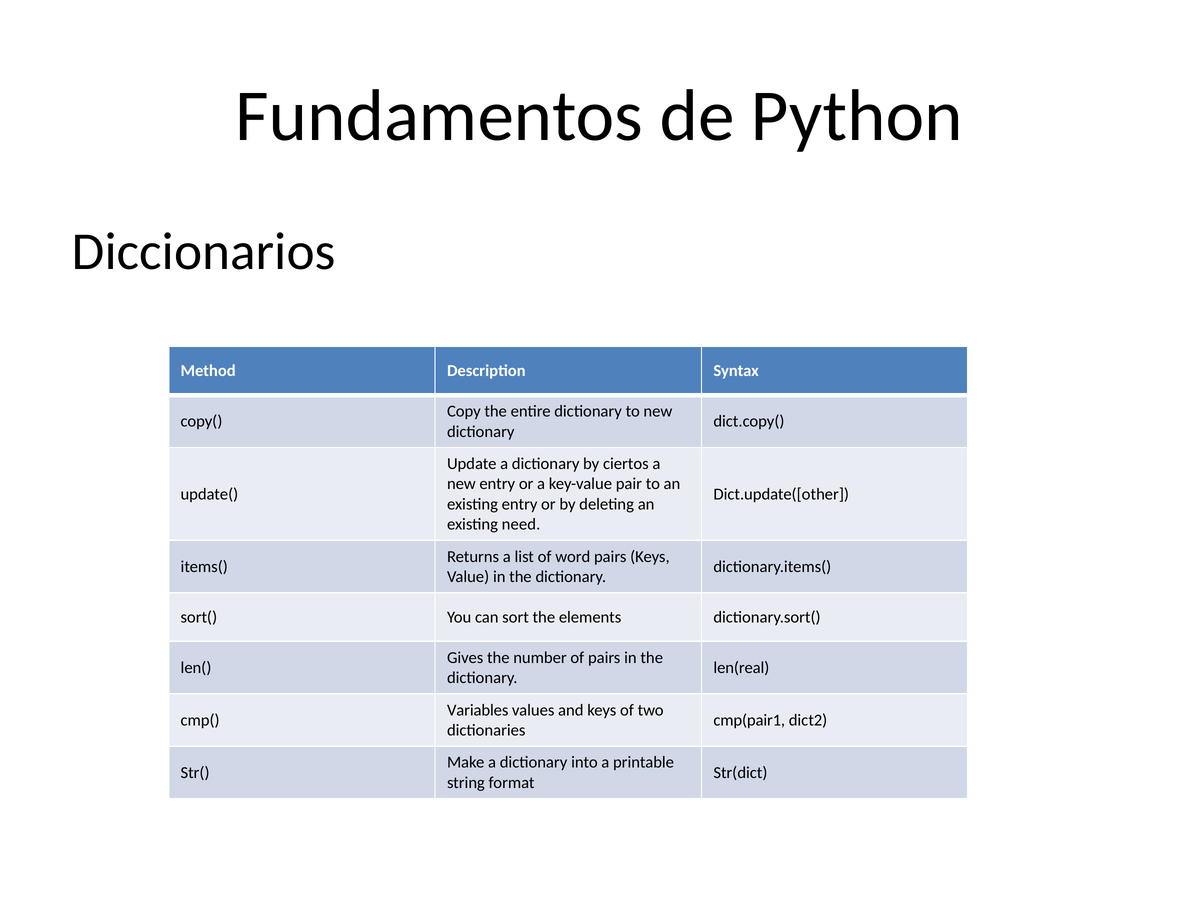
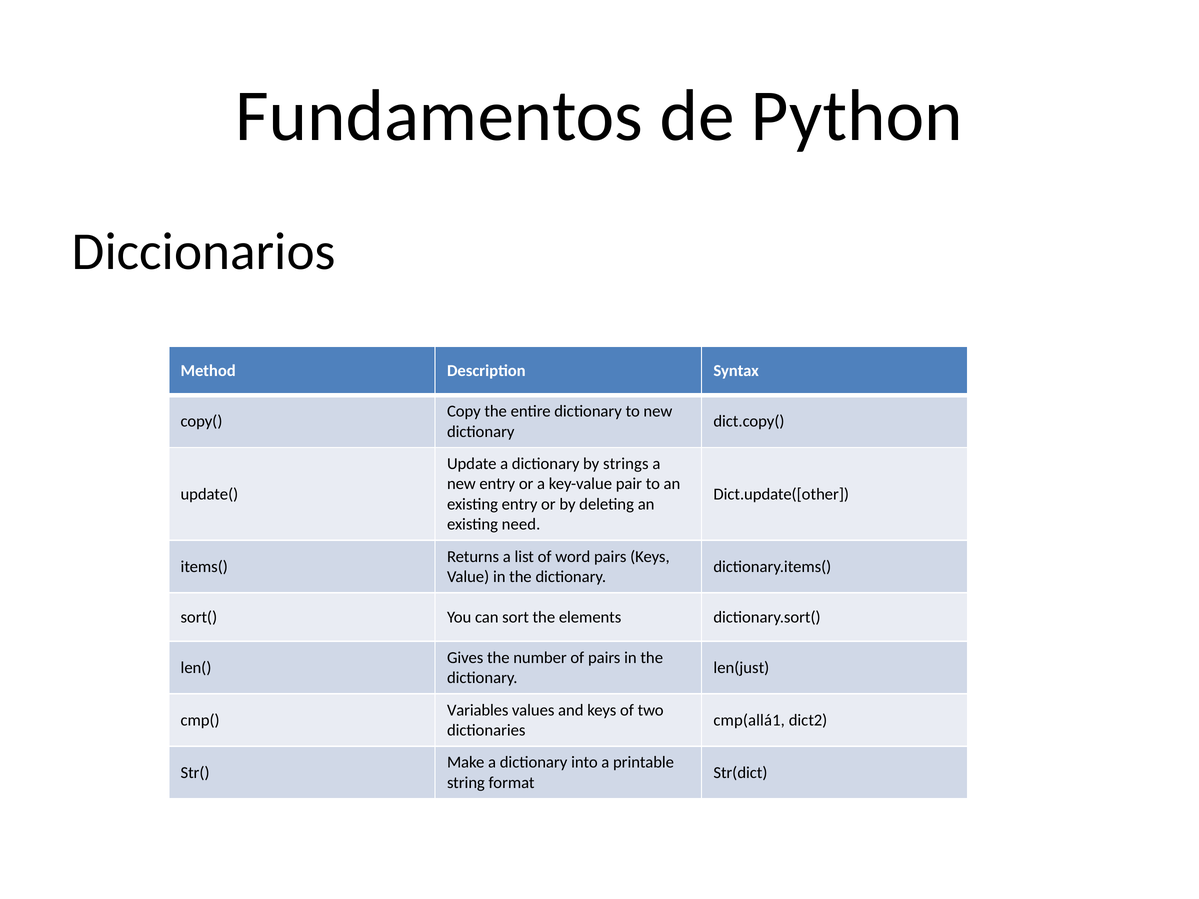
ciertos: ciertos -> strings
len(real: len(real -> len(just
cmp(pair1: cmp(pair1 -> cmp(allá1
